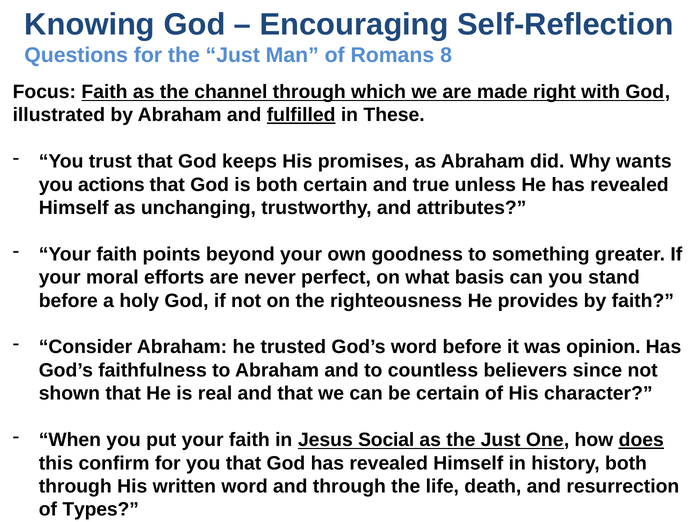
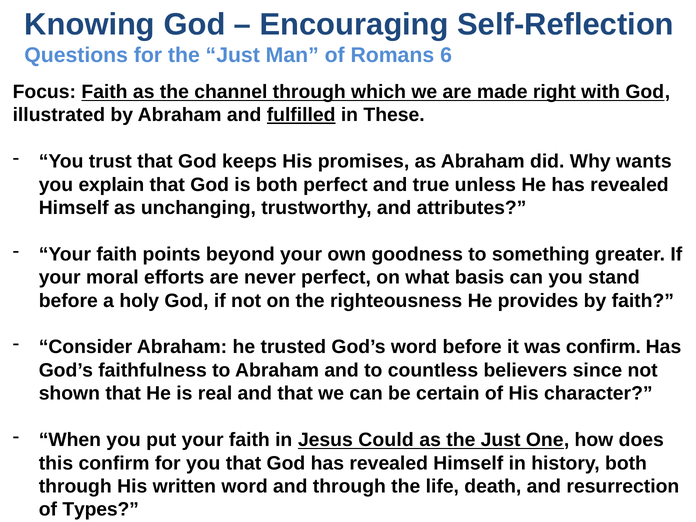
8: 8 -> 6
actions: actions -> explain
both certain: certain -> perfect
was opinion: opinion -> confirm
Social: Social -> Could
does underline: present -> none
